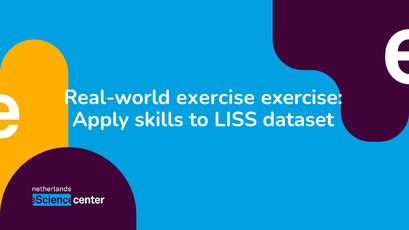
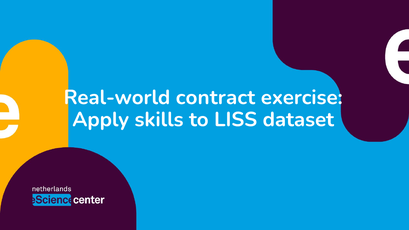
Real-world exercise: exercise -> contract
